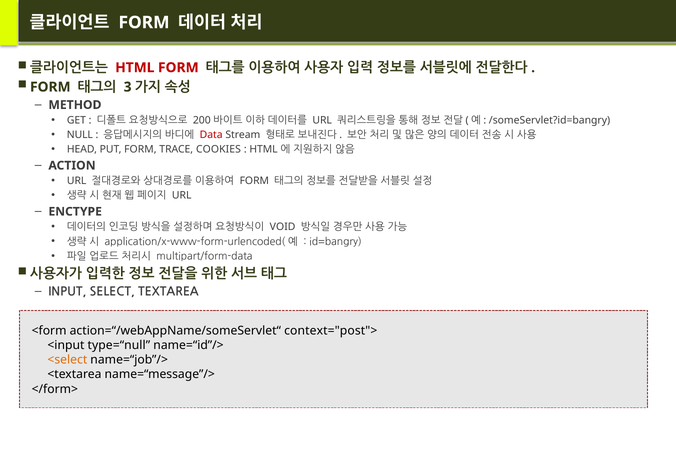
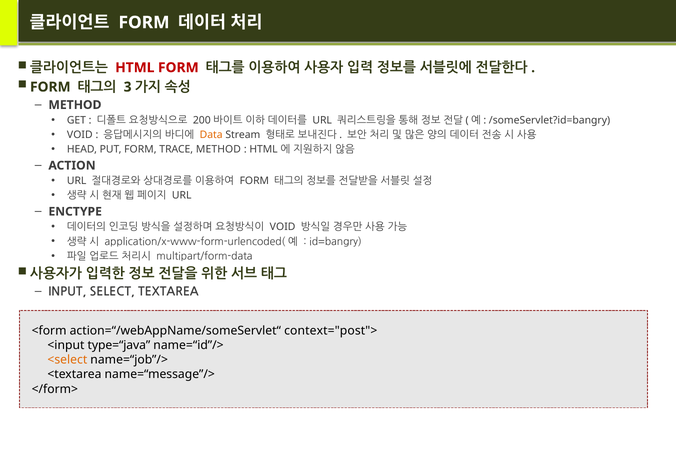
NULL at (80, 135): NULL -> VOID
Data colour: red -> orange
TRACE COOKIES: COOKIES -> METHOD
type=“null: type=“null -> type=“java
